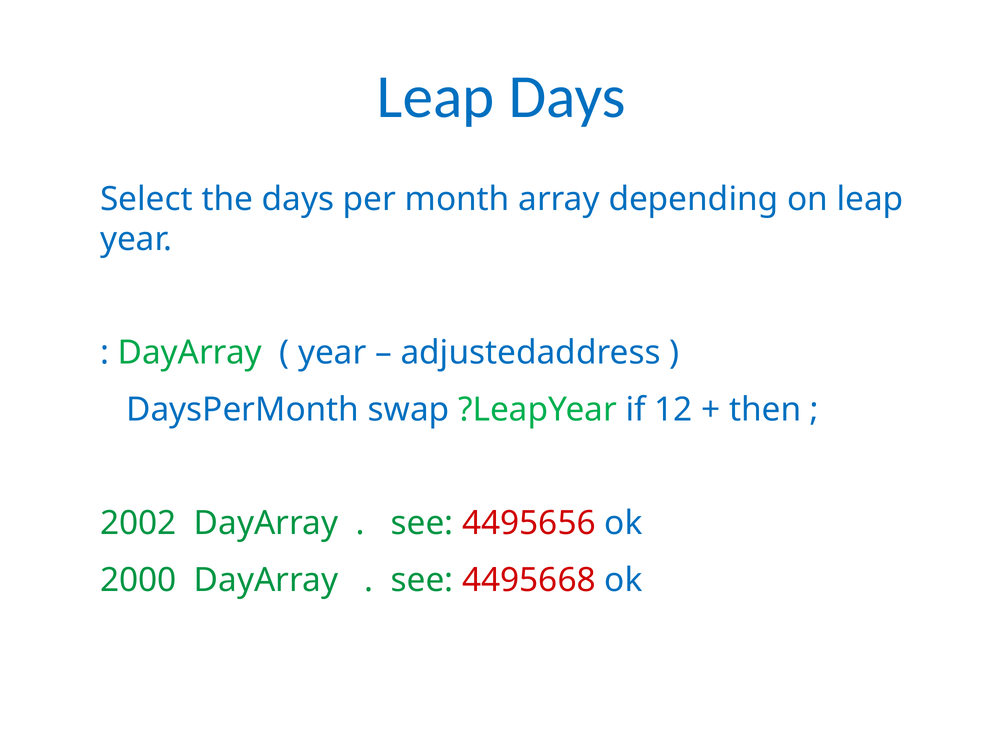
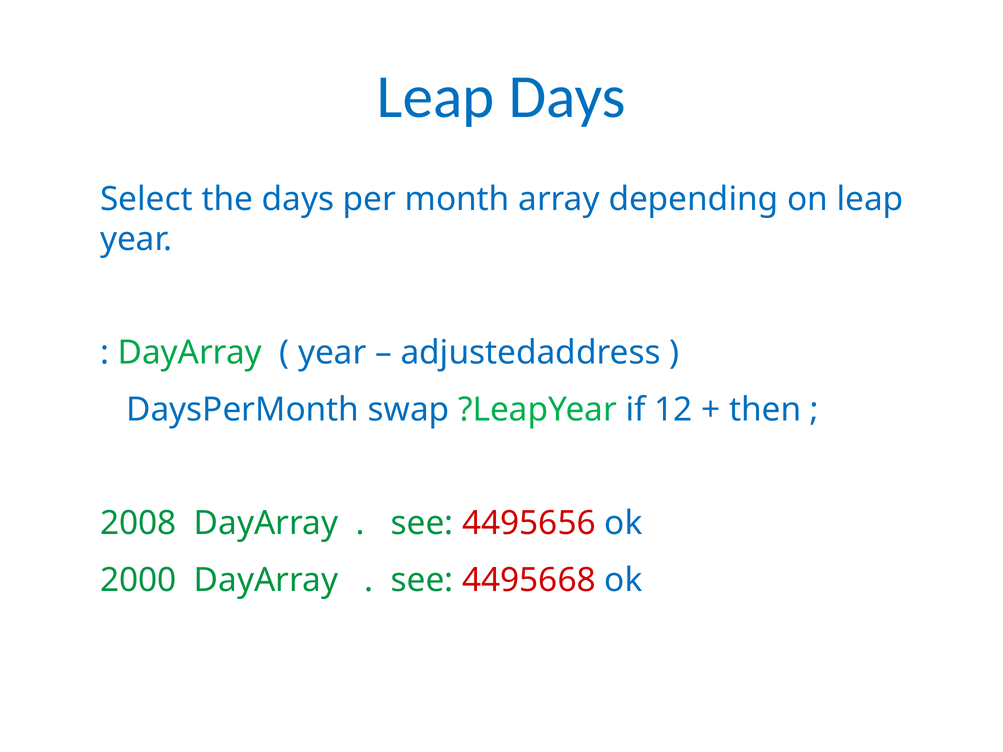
2002: 2002 -> 2008
